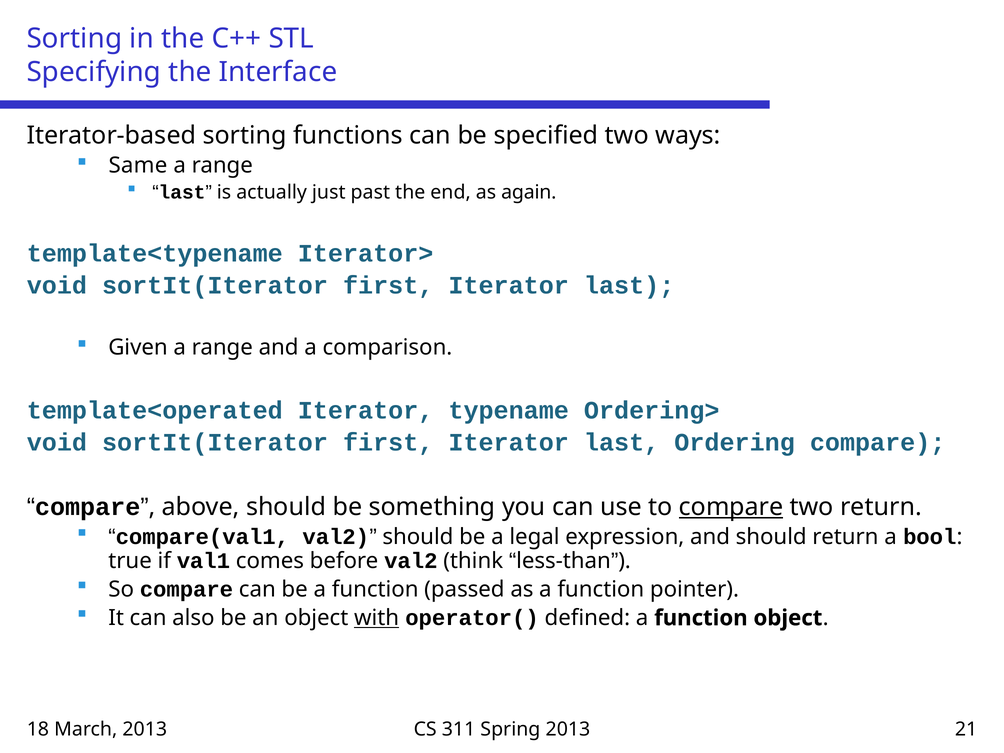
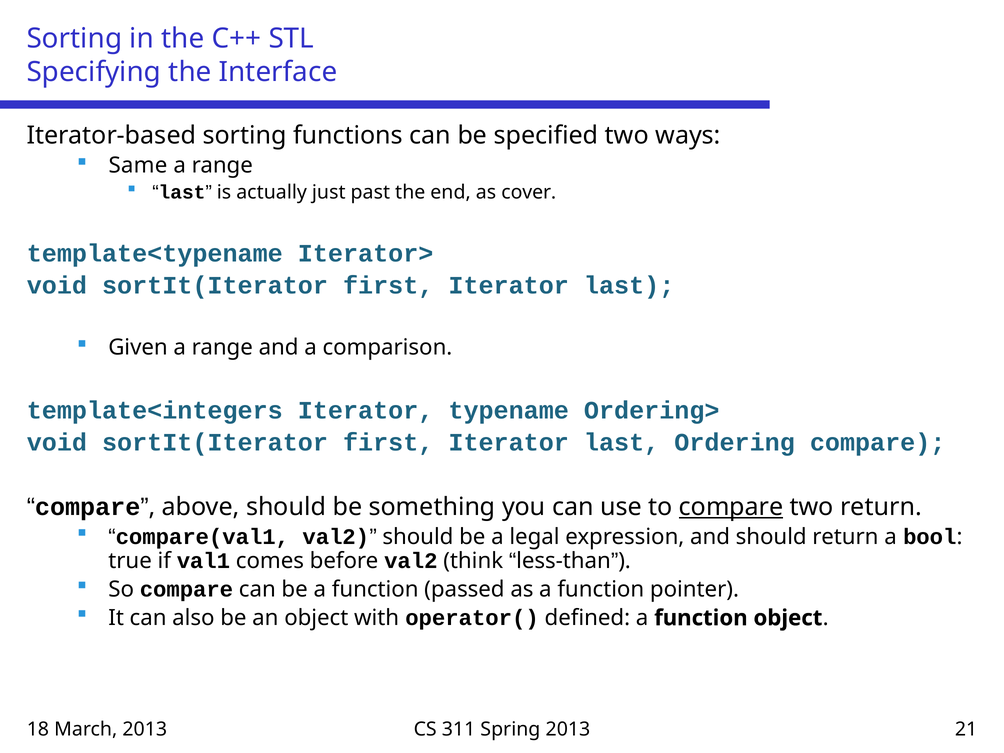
again: again -> cover
template<operated: template<operated -> template<integers
with underline: present -> none
